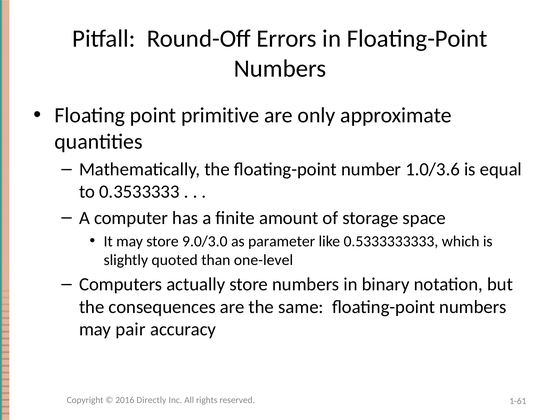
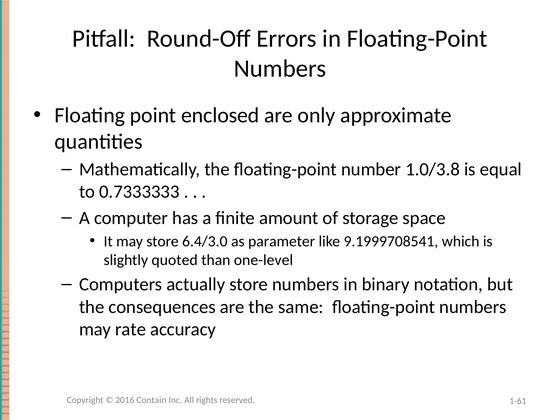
primitive: primitive -> enclosed
1.0/3.6: 1.0/3.6 -> 1.0/3.8
0.3533333: 0.3533333 -> 0.7333333
9.0/3.0: 9.0/3.0 -> 6.4/3.0
0.5333333333: 0.5333333333 -> 9.1999708541
pair: pair -> rate
Directly: Directly -> Contain
